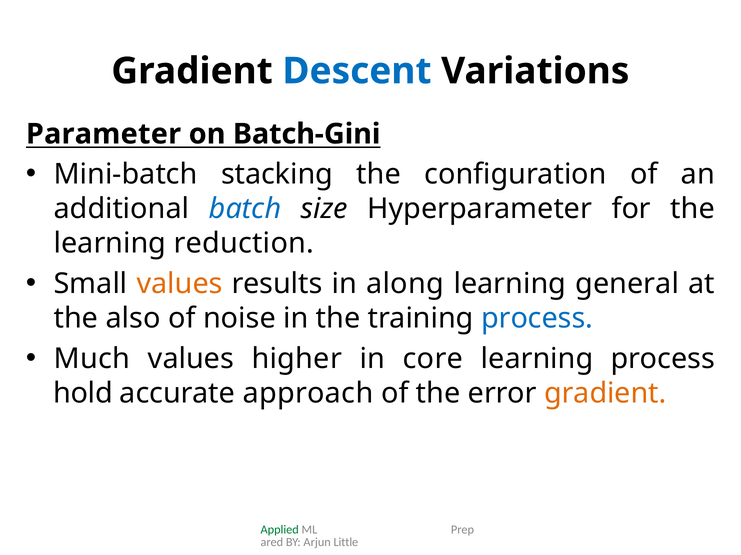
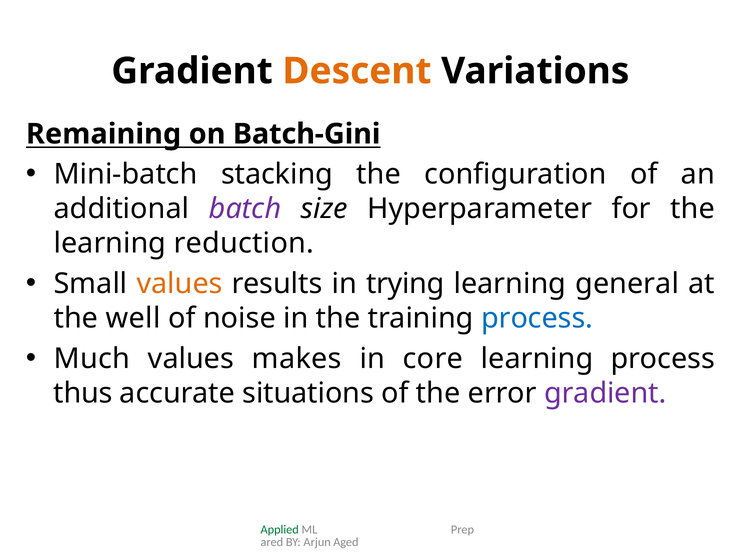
Descent colour: blue -> orange
Parameter: Parameter -> Remaining
batch colour: blue -> purple
along: along -> trying
also: also -> well
higher: higher -> makes
hold: hold -> thus
approach: approach -> situations
gradient at (605, 394) colour: orange -> purple
Little: Little -> Aged
